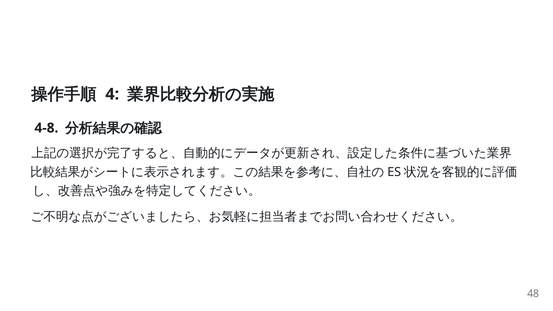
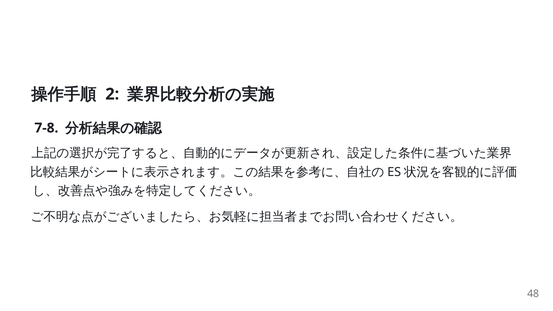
4: 4 -> 2
4-8: 4-8 -> 7-8
